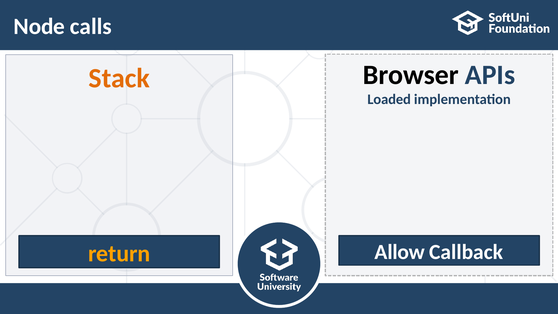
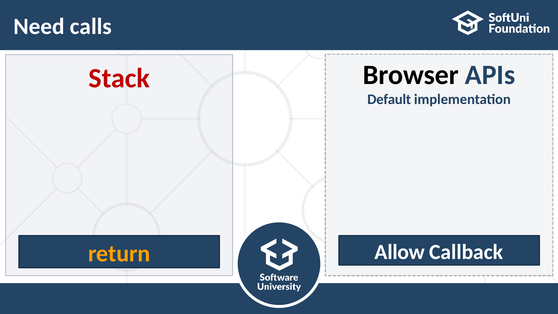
Node: Node -> Need
Stack colour: orange -> red
Loaded: Loaded -> Default
